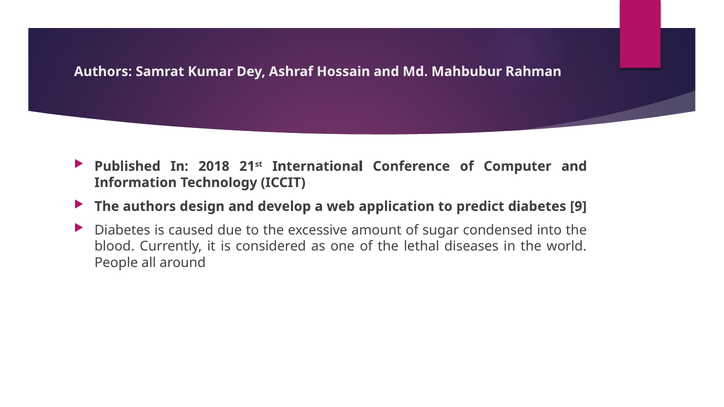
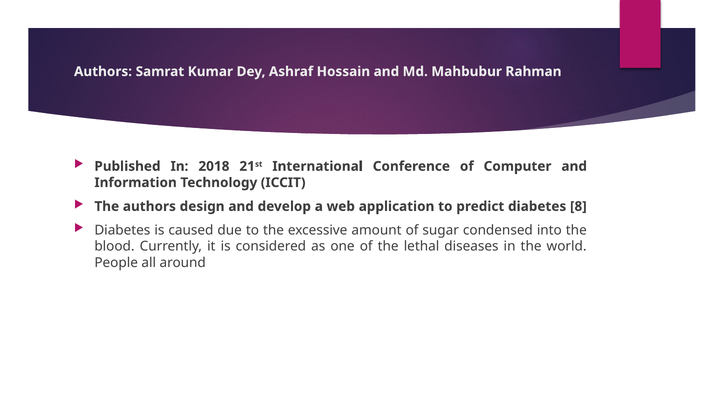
9: 9 -> 8
